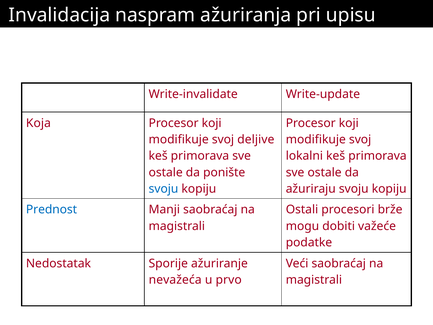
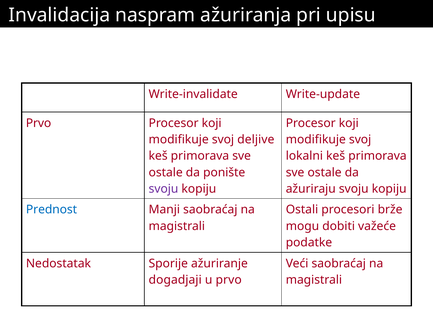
Koja at (38, 123): Koja -> Prvo
svoju at (163, 189) colour: blue -> purple
nevažeća: nevažeća -> dogadjaji
